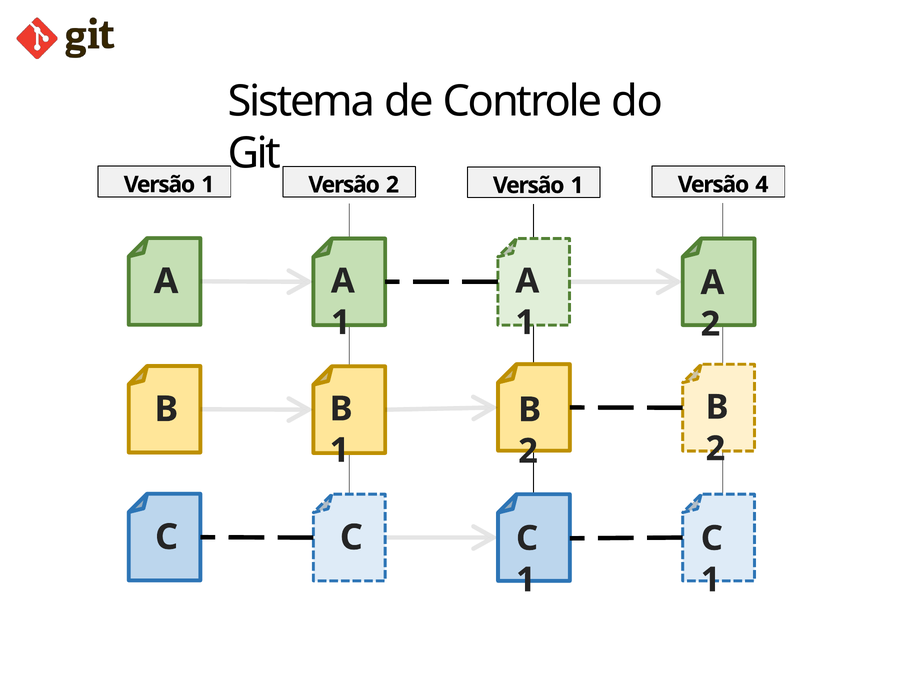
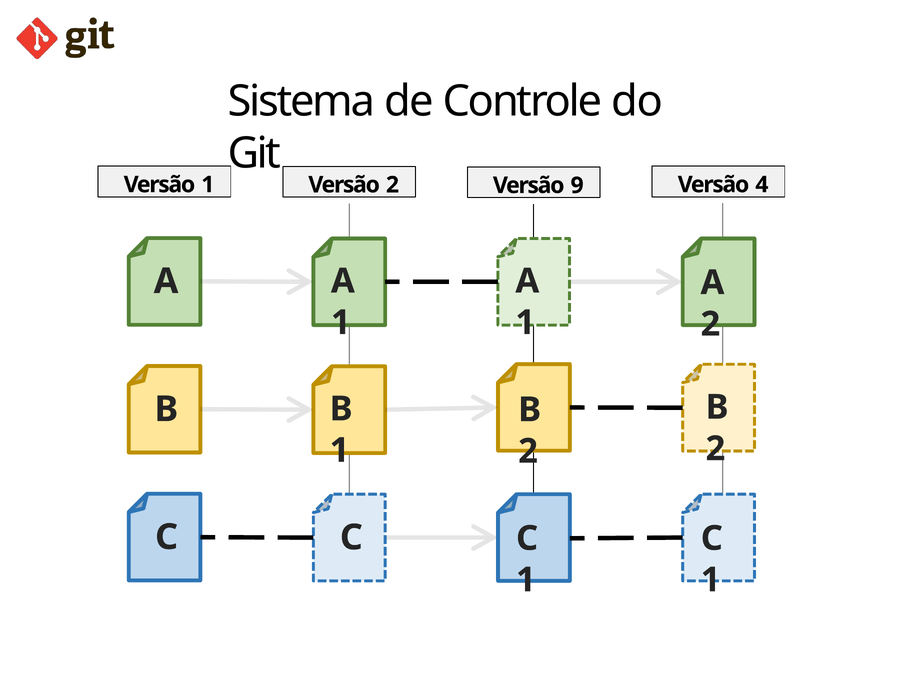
Versão 2 Versão 1: 1 -> 9
